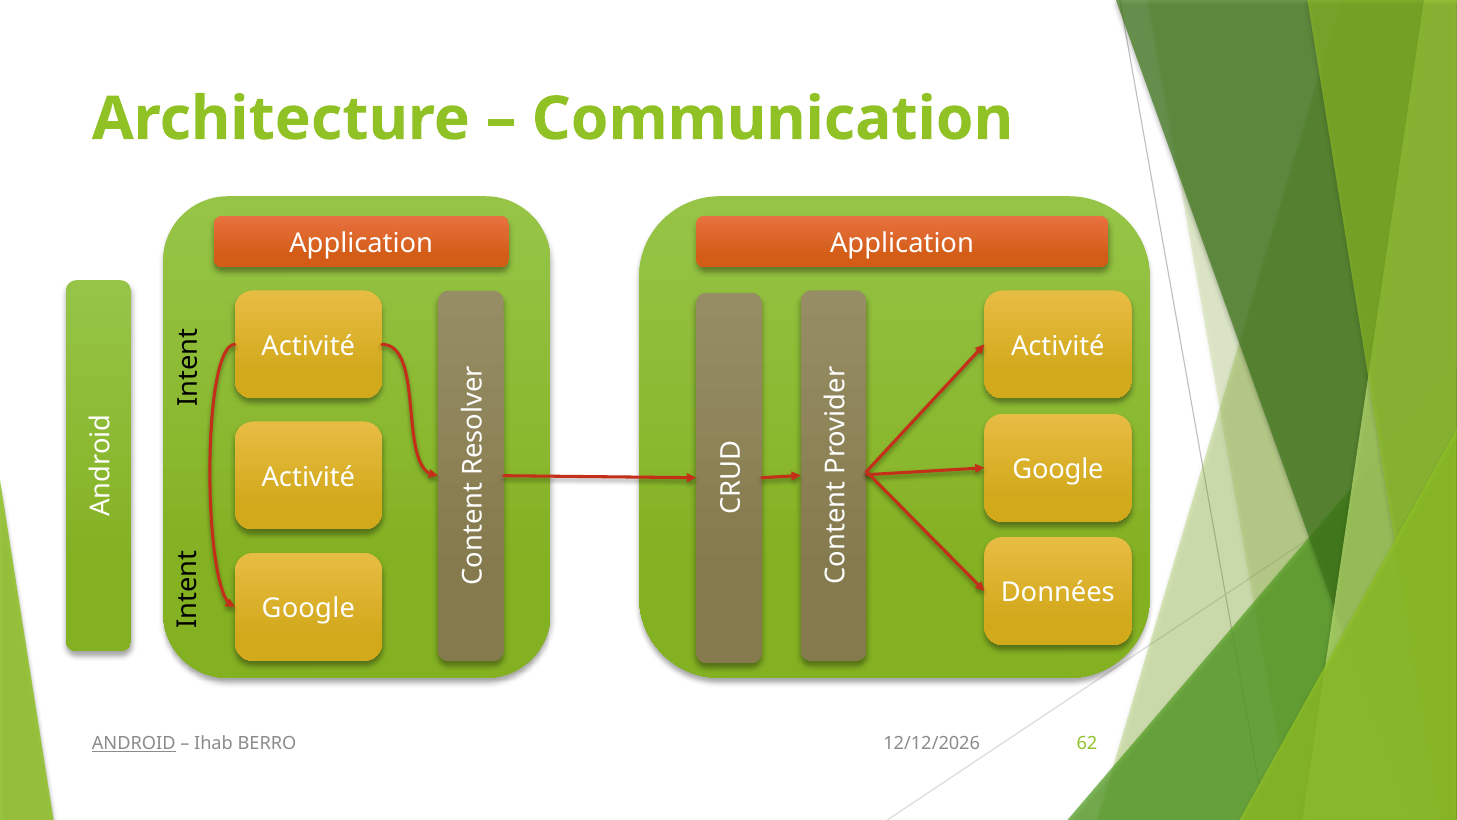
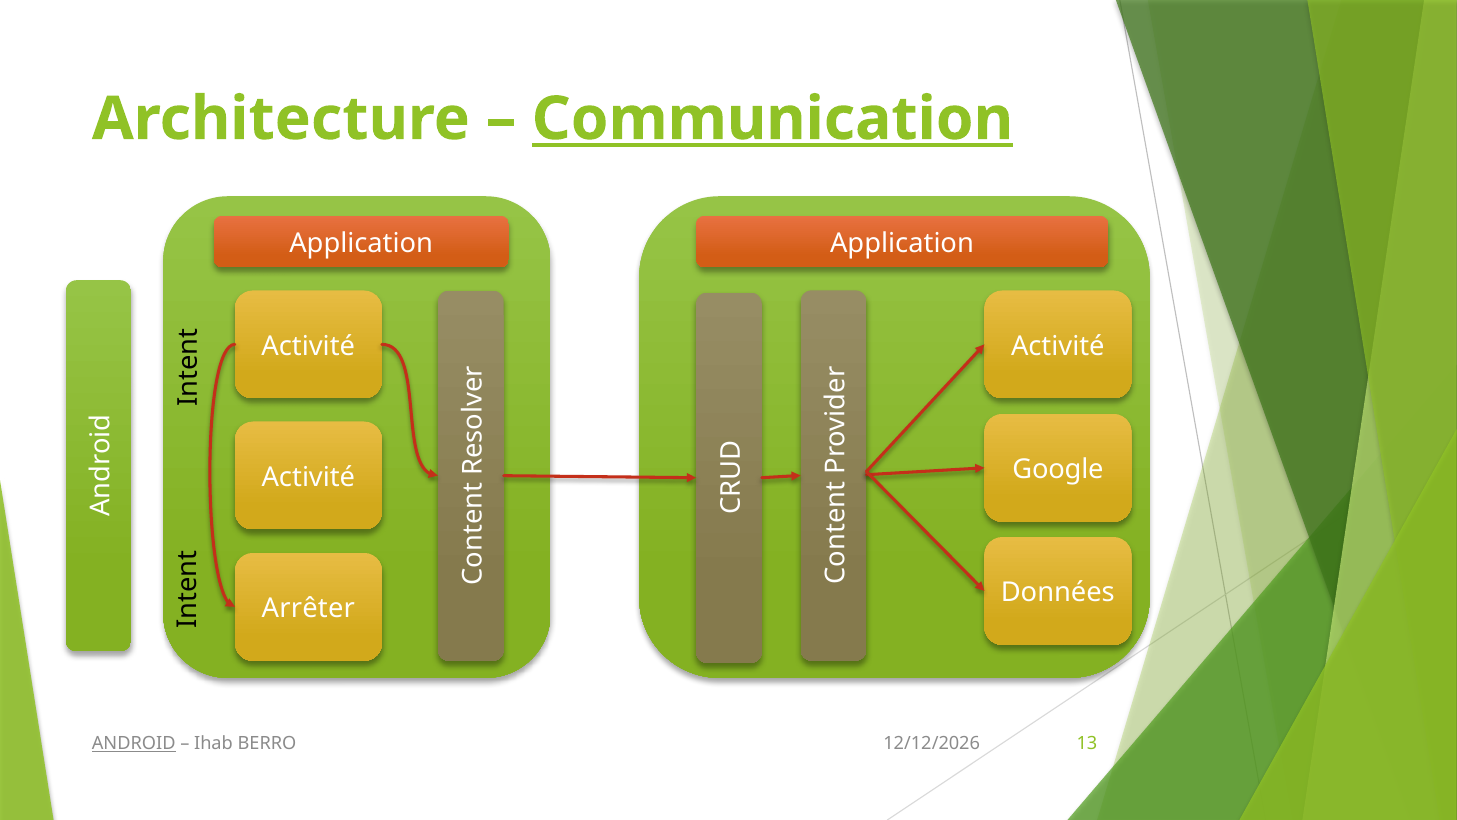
Communication underline: none -> present
Google at (308, 608): Google -> Arrêter
62: 62 -> 13
